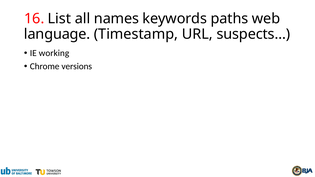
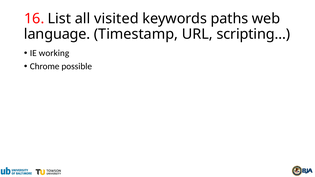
names: names -> visited
suspects: suspects -> scripting
versions: versions -> possible
